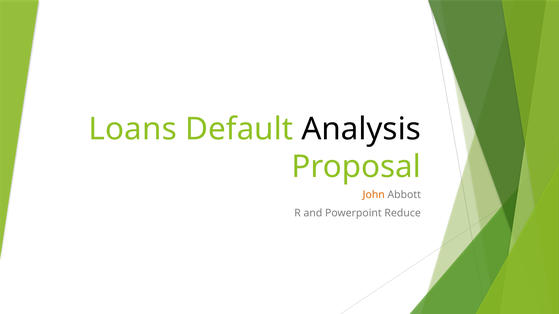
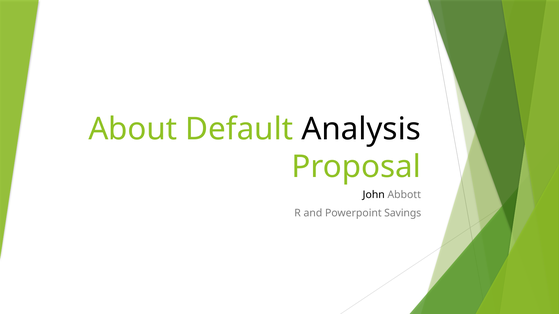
Loans: Loans -> About
John colour: orange -> black
Reduce: Reduce -> Savings
